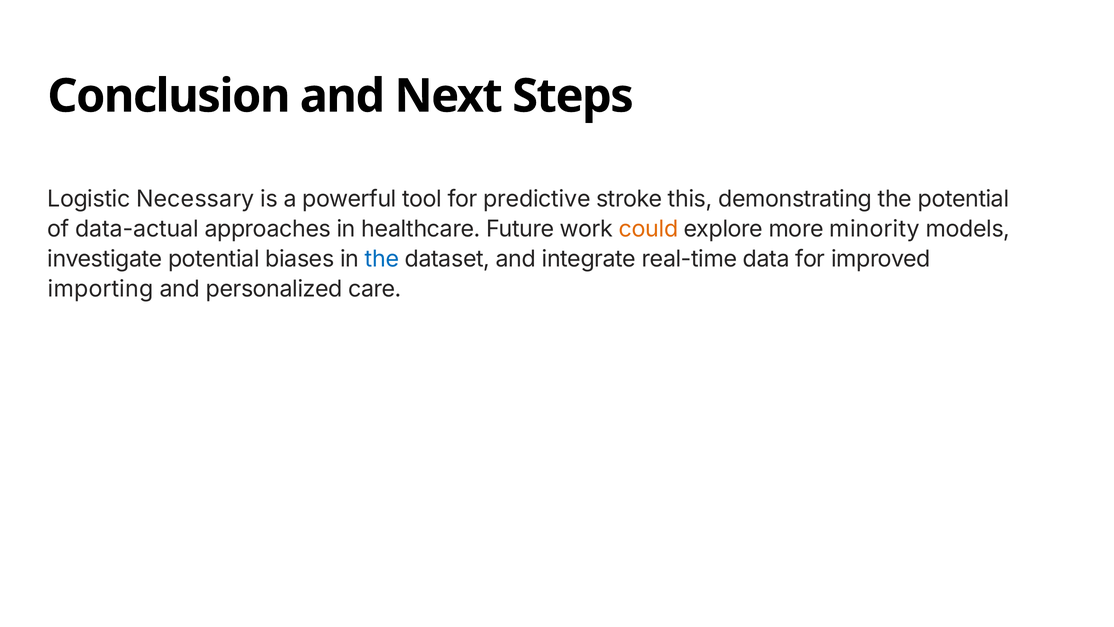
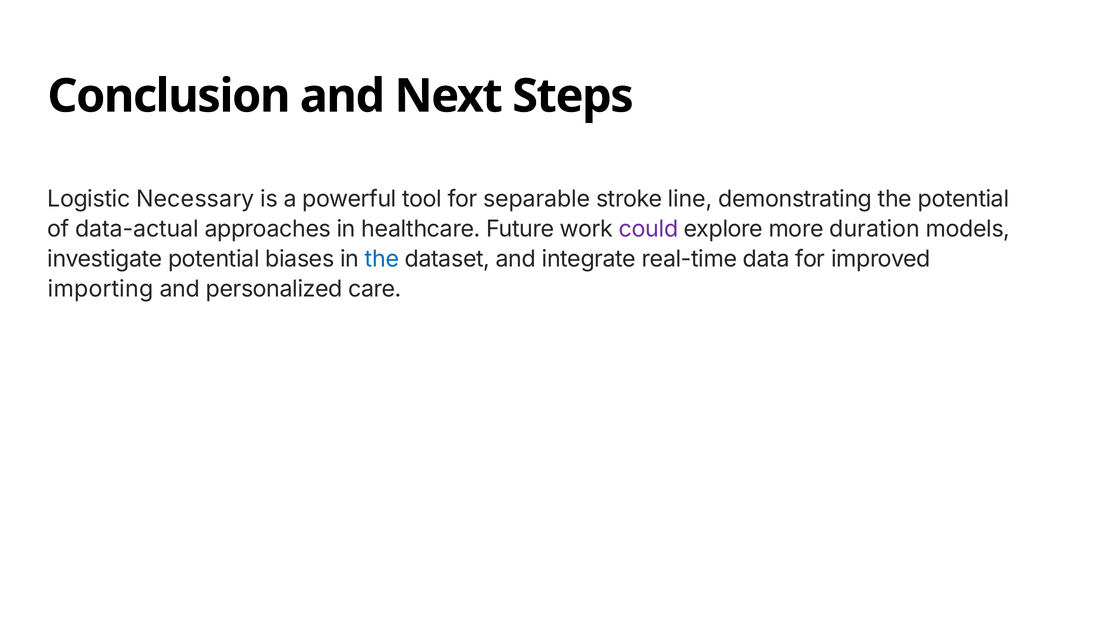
predictive: predictive -> separable
this: this -> line
could colour: orange -> purple
minority: minority -> duration
